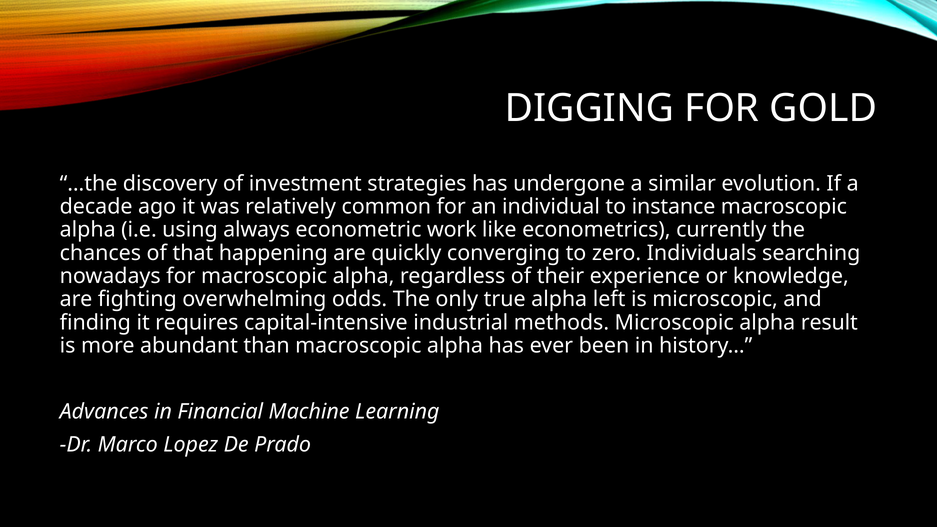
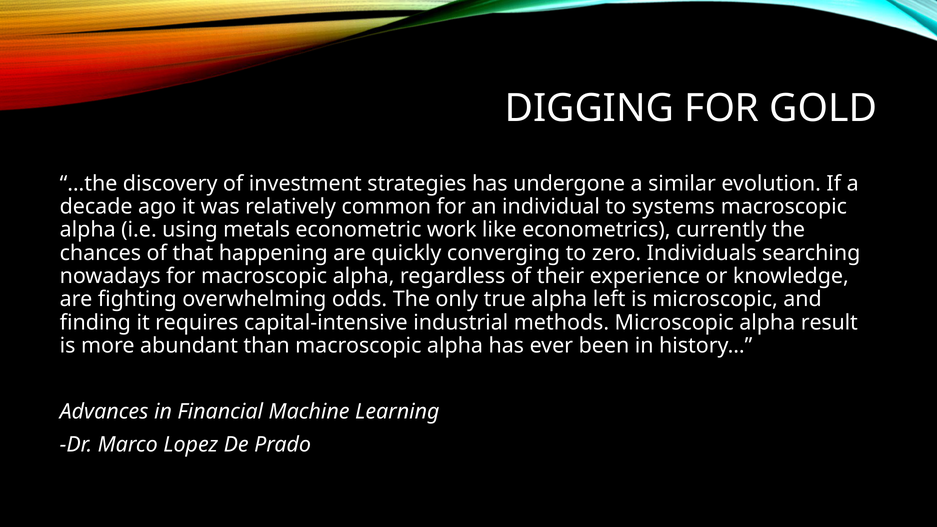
instance: instance -> systems
always: always -> metals
